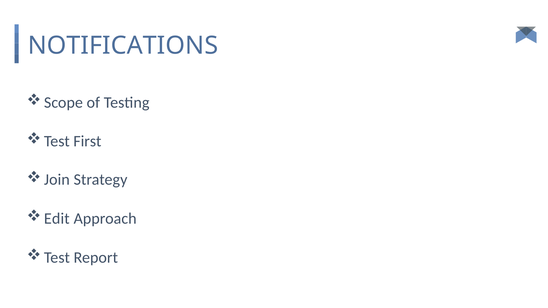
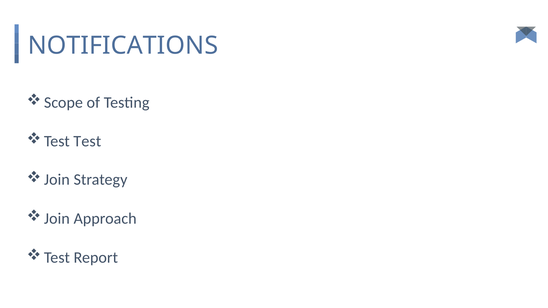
Test First: First -> Test
Edit at (57, 219): Edit -> Join
